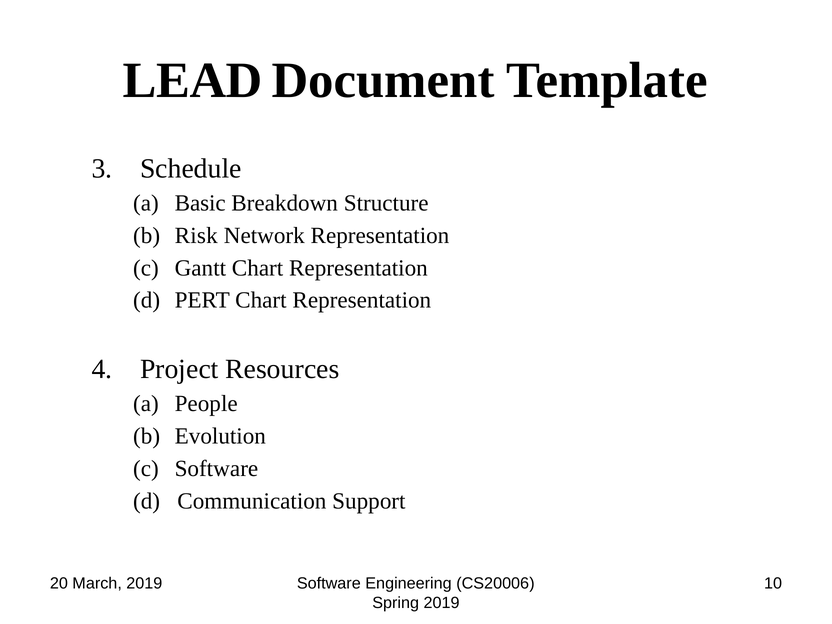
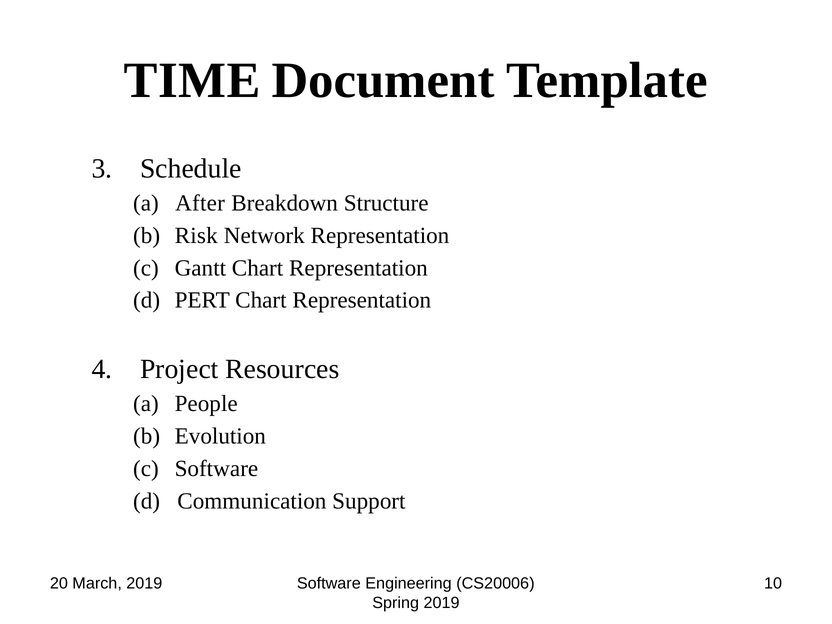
LEAD: LEAD -> TIME
Basic: Basic -> After
